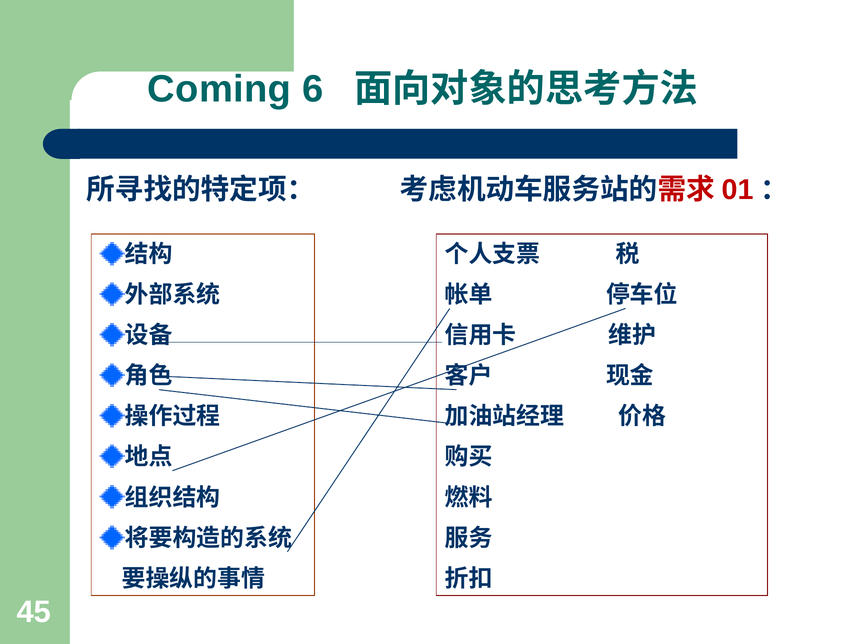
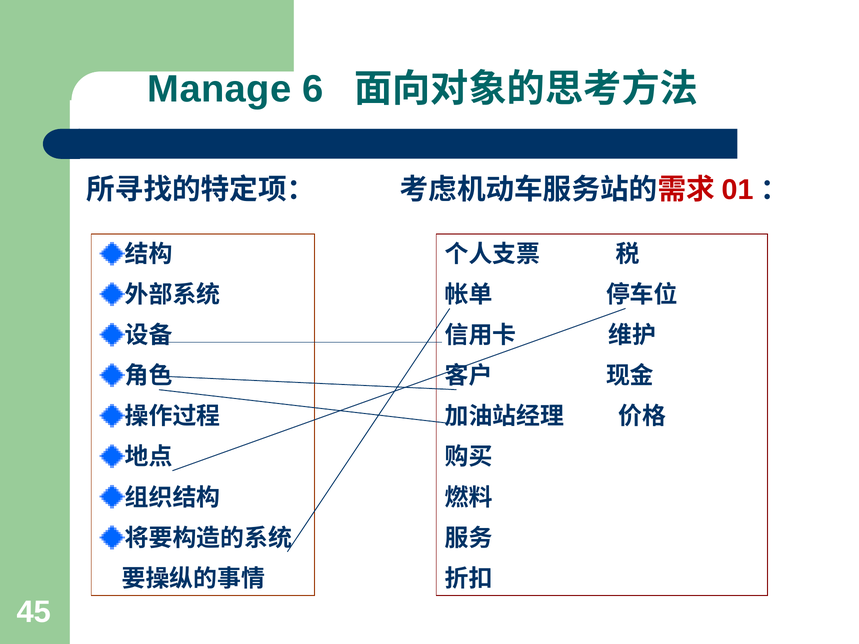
Coming: Coming -> Manage
